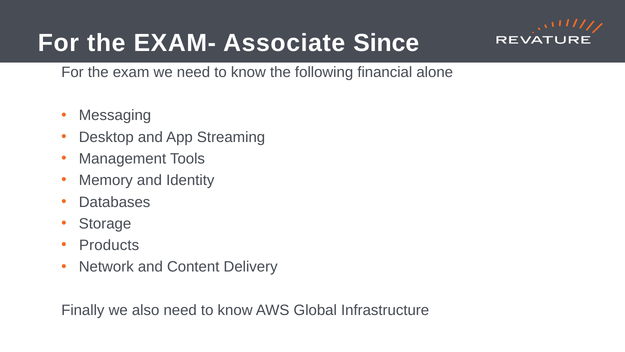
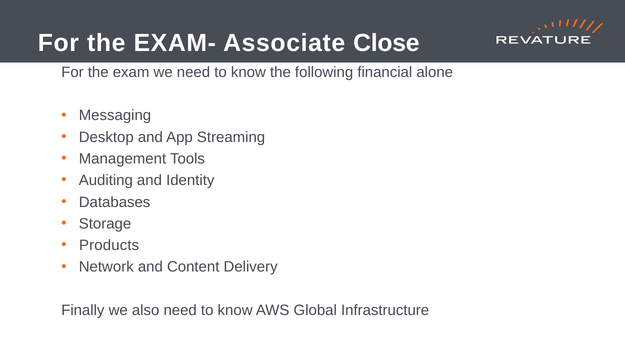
Since: Since -> Close
Memory: Memory -> Auditing
